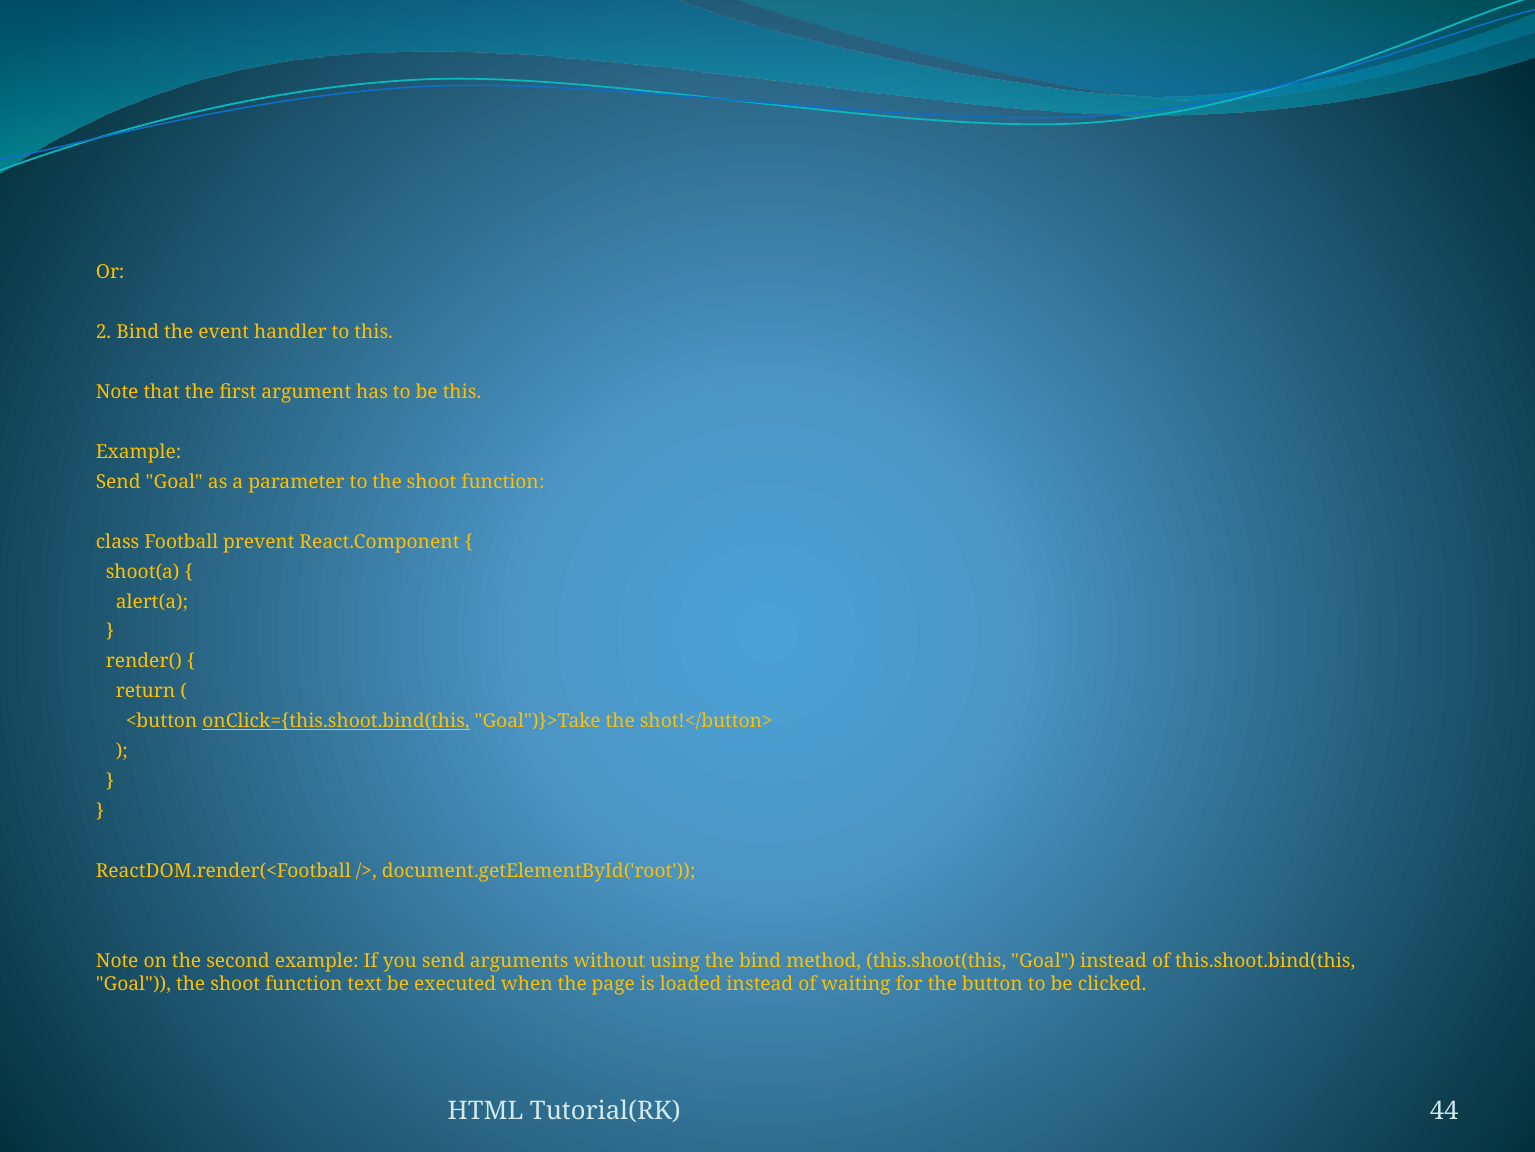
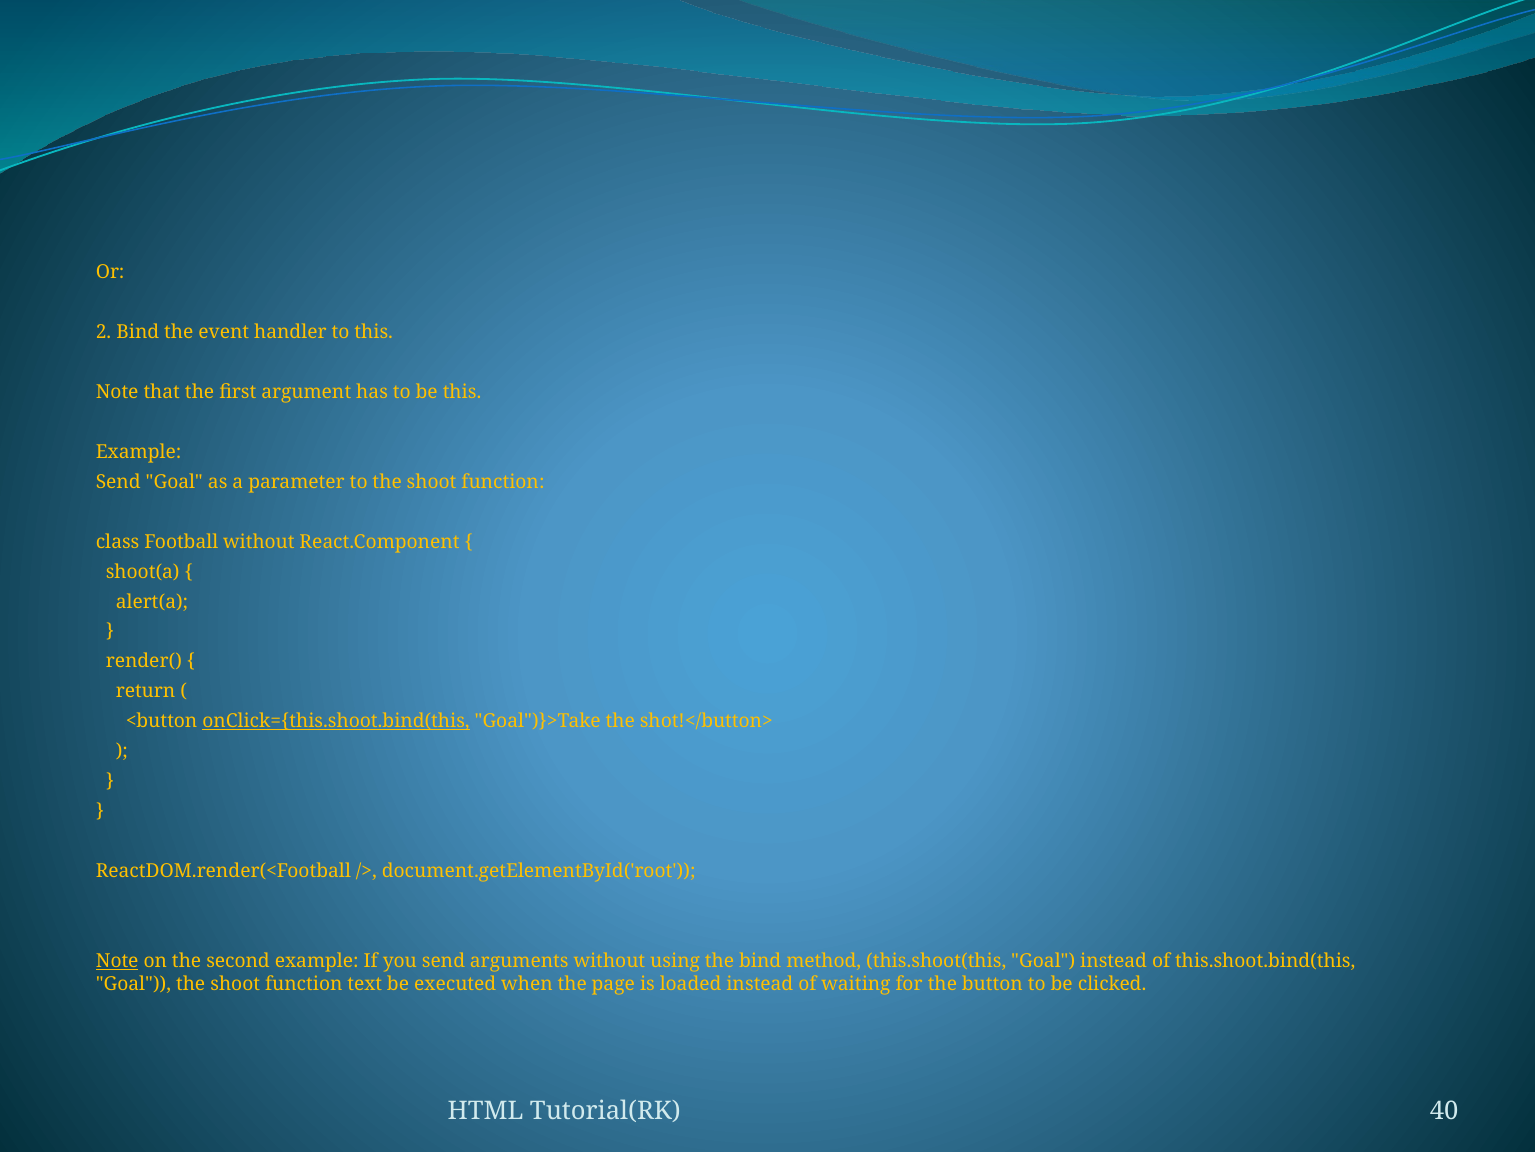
Football prevent: prevent -> without
Note at (117, 960) underline: none -> present
44: 44 -> 40
